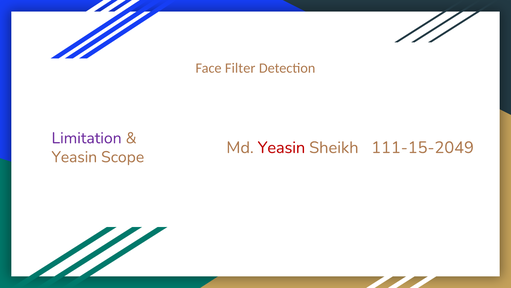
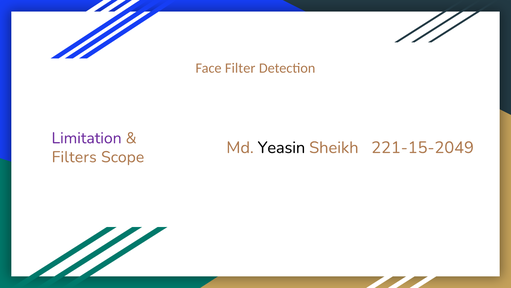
Yeasin at (281, 147) colour: red -> black
111-15-2049: 111-15-2049 -> 221-15-2049
Yeasin at (74, 157): Yeasin -> Filters
